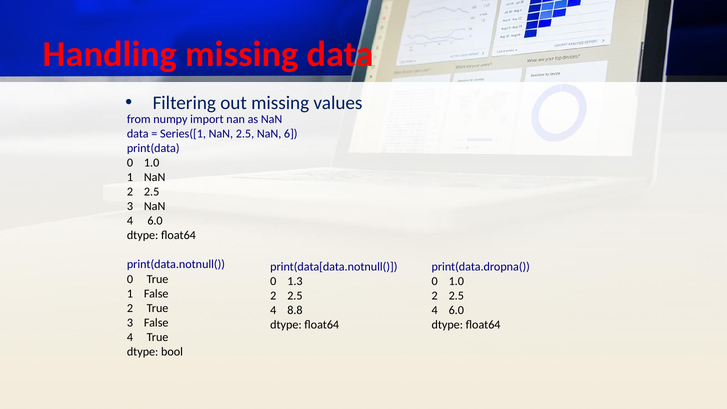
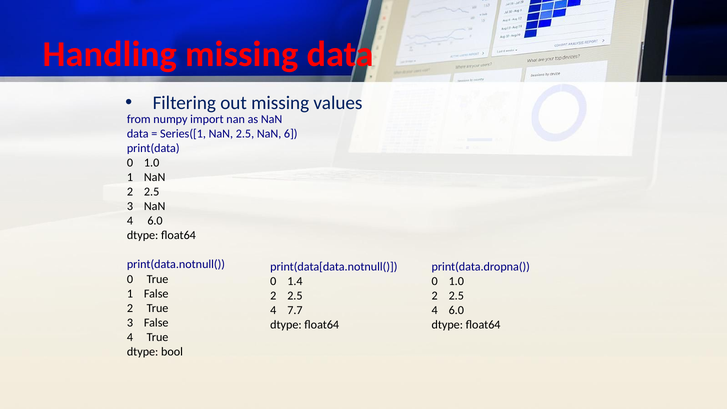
1.3: 1.3 -> 1.4
8.8: 8.8 -> 7.7
